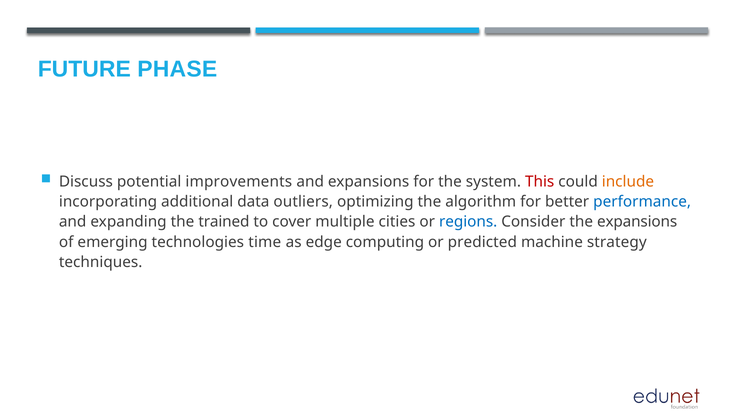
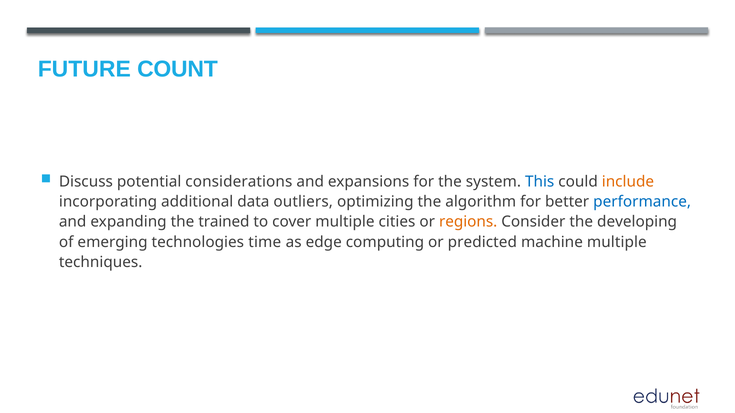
PHASE: PHASE -> COUNT
improvements: improvements -> considerations
This colour: red -> blue
regions colour: blue -> orange
the expansions: expansions -> developing
machine strategy: strategy -> multiple
